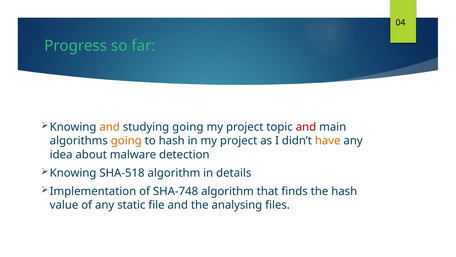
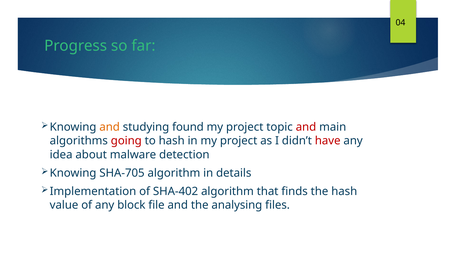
studying going: going -> found
going at (126, 141) colour: orange -> red
have colour: orange -> red
SHA-518: SHA-518 -> SHA-705
SHA-748: SHA-748 -> SHA-402
static: static -> block
